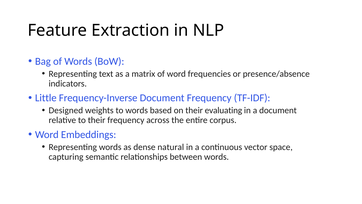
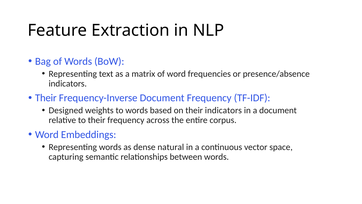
Little at (46, 98): Little -> Their
their evaluating: evaluating -> indicators
